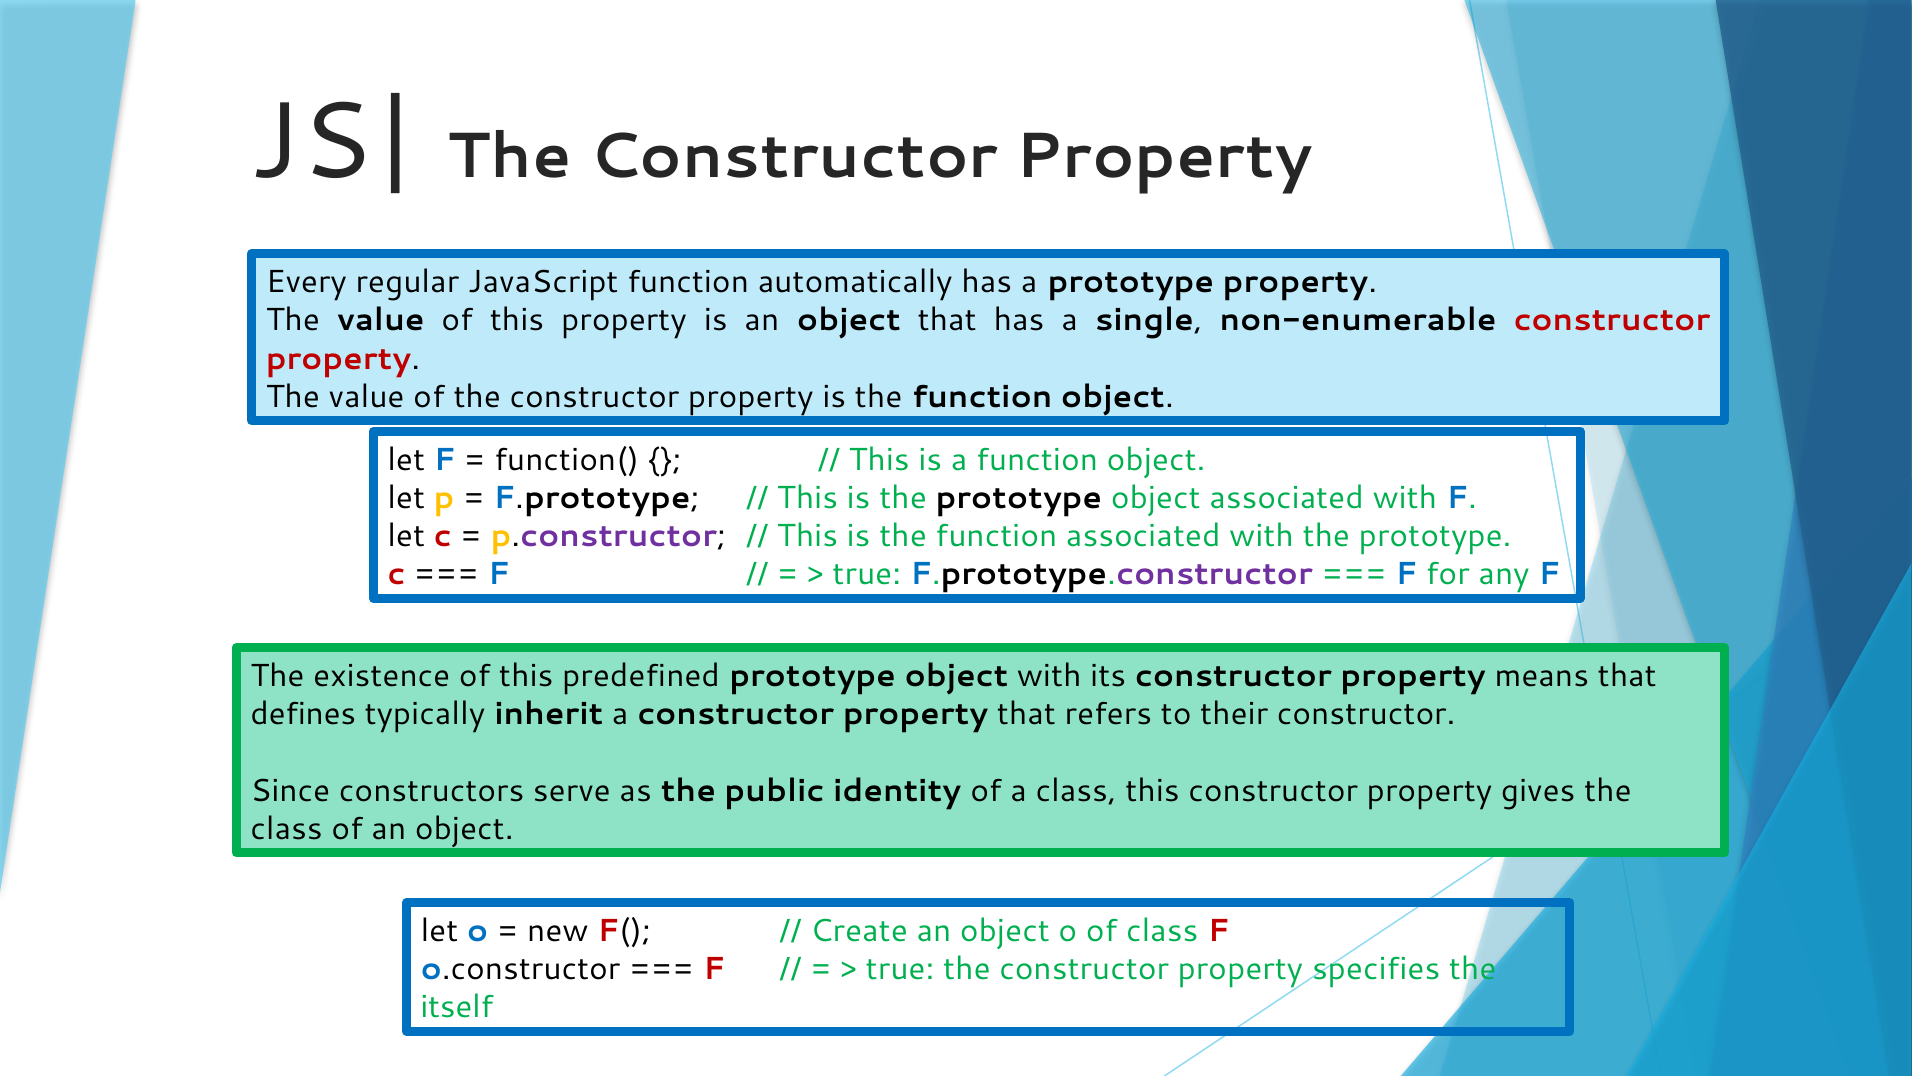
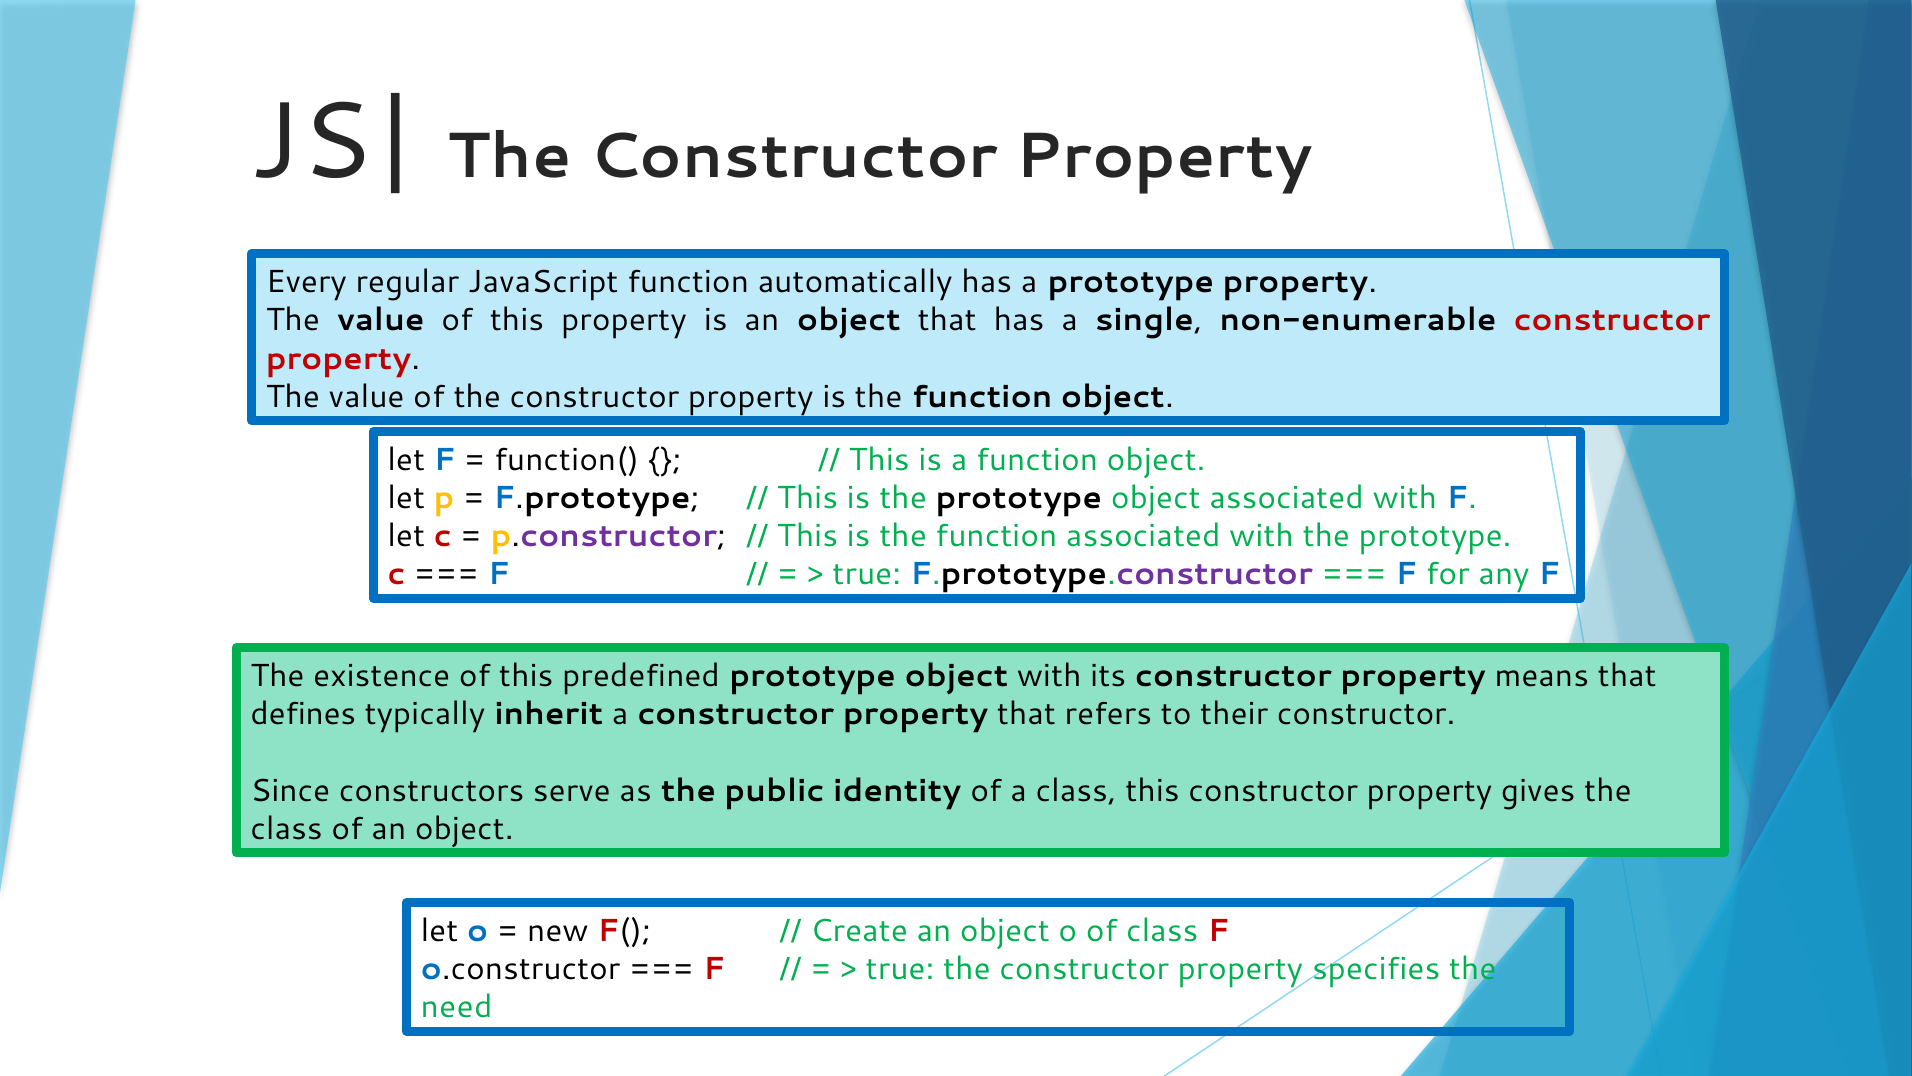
itself: itself -> need
